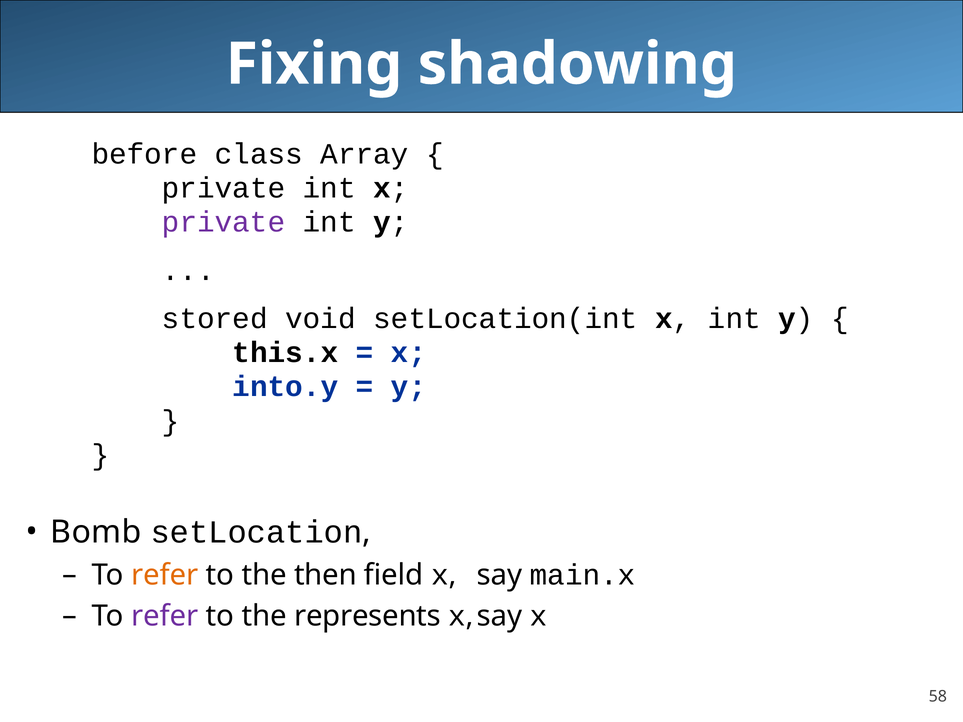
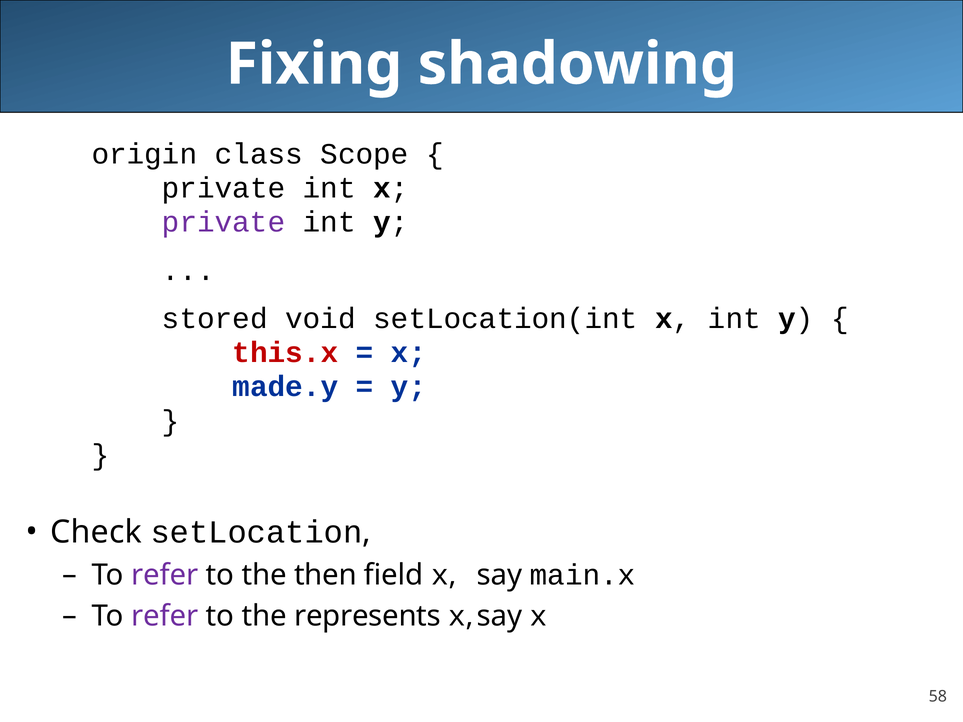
before: before -> origin
Array: Array -> Scope
this.x colour: black -> red
into.y: into.y -> made.y
Bomb: Bomb -> Check
refer at (165, 575) colour: orange -> purple
